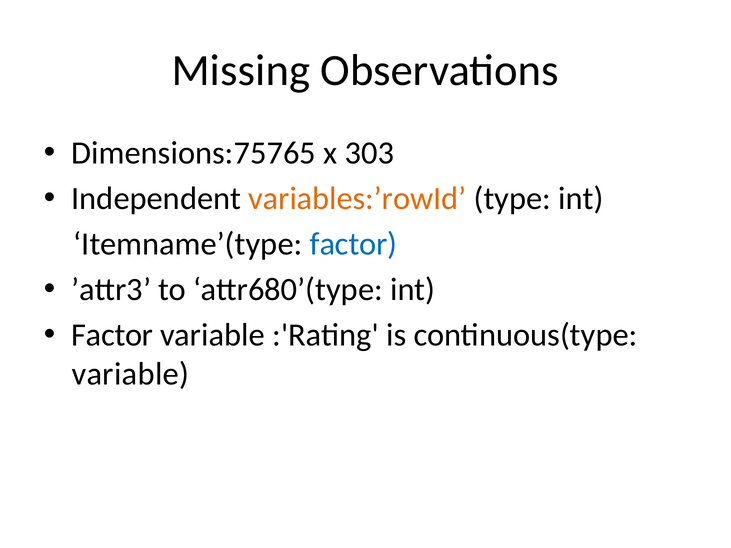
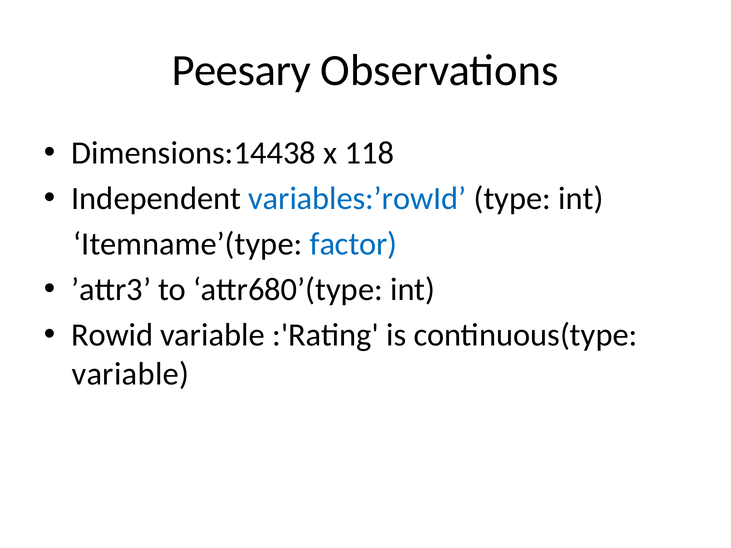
Missing: Missing -> Peesary
Dimensions:75765: Dimensions:75765 -> Dimensions:14438
303: 303 -> 118
variables:’rowId colour: orange -> blue
Factor at (112, 335): Factor -> Rowid
